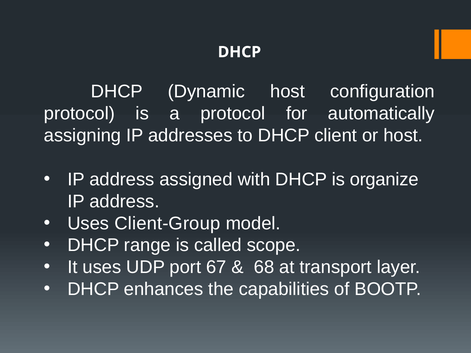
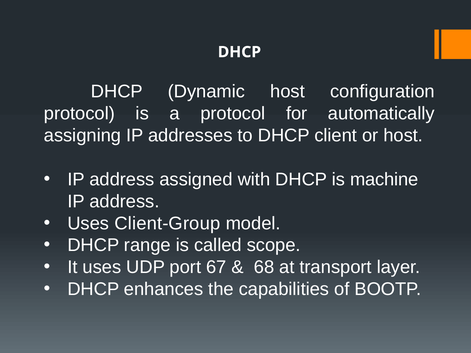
organize: organize -> machine
